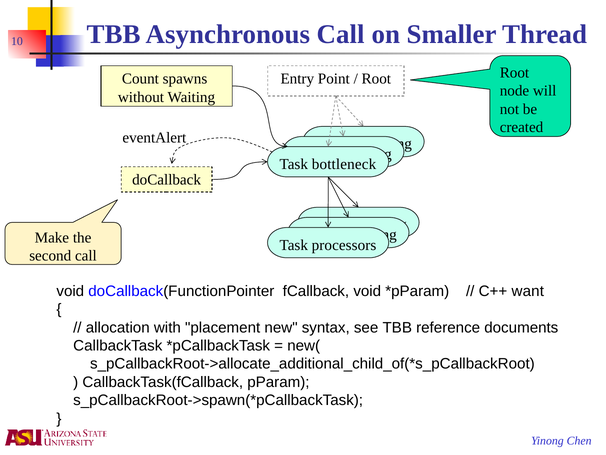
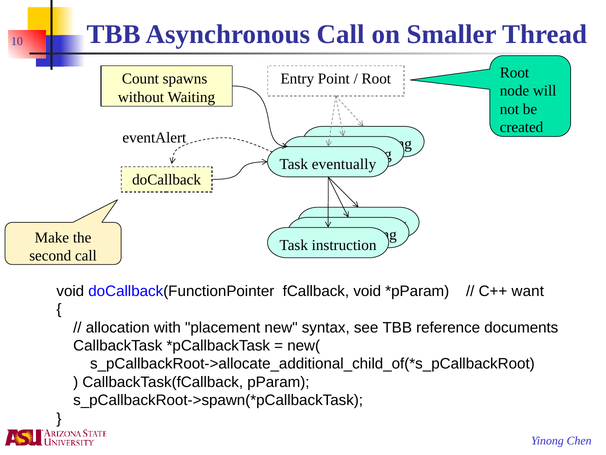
bottleneck: bottleneck -> eventually
processors: processors -> instruction
